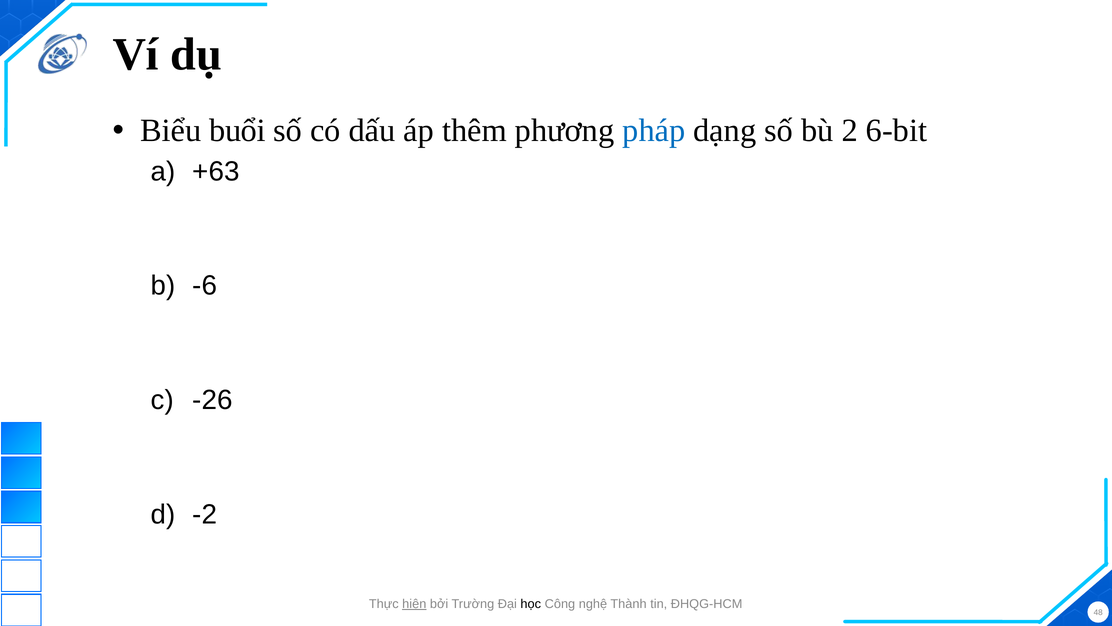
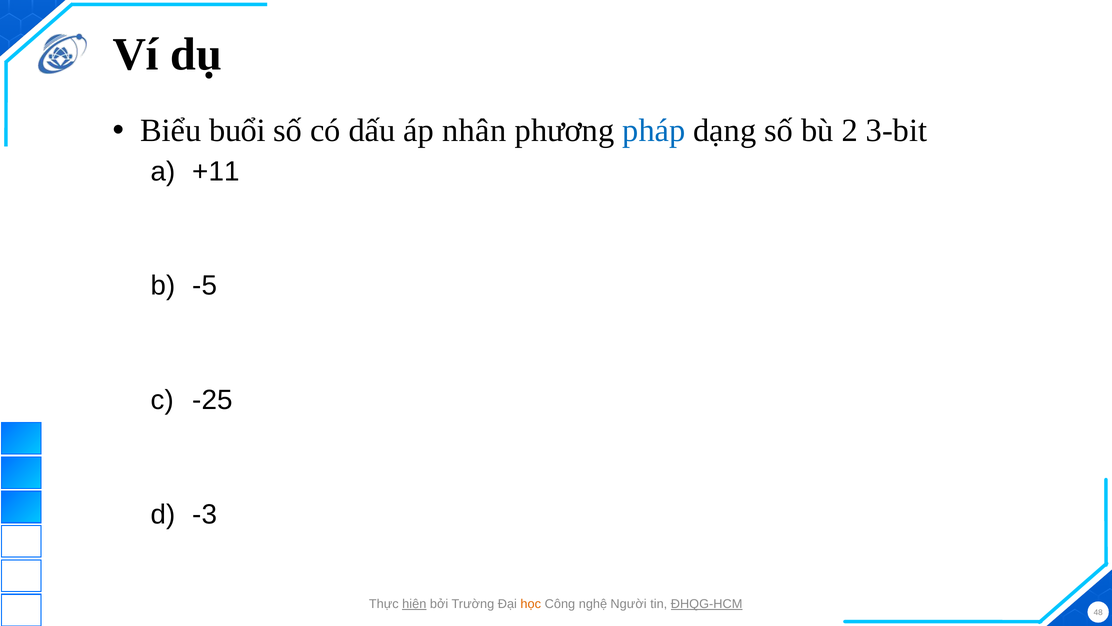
thêm: thêm -> nhân
6-bit: 6-bit -> 3-bit
+63: +63 -> +11
-6: -6 -> -5
-26: -26 -> -25
-2: -2 -> -3
học colour: black -> orange
Thành: Thành -> Người
ĐHQG-HCM underline: none -> present
